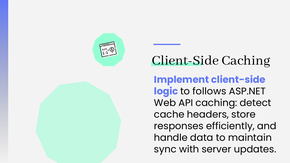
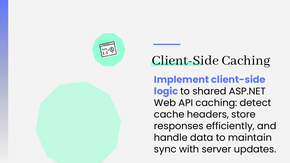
follows: follows -> shared
